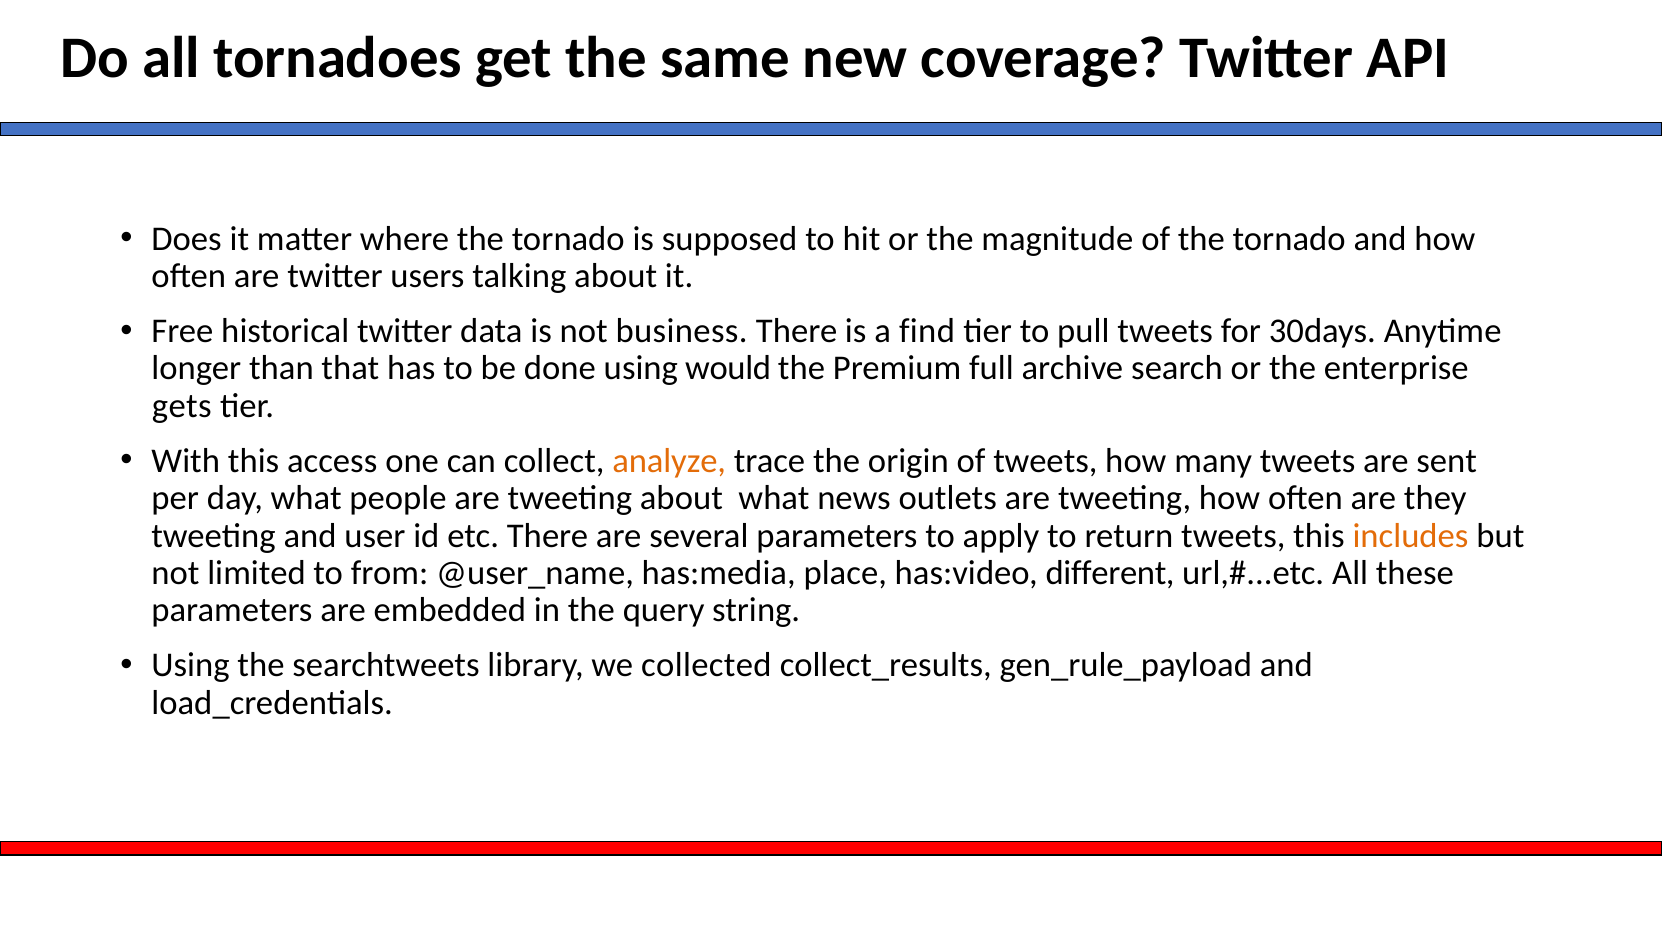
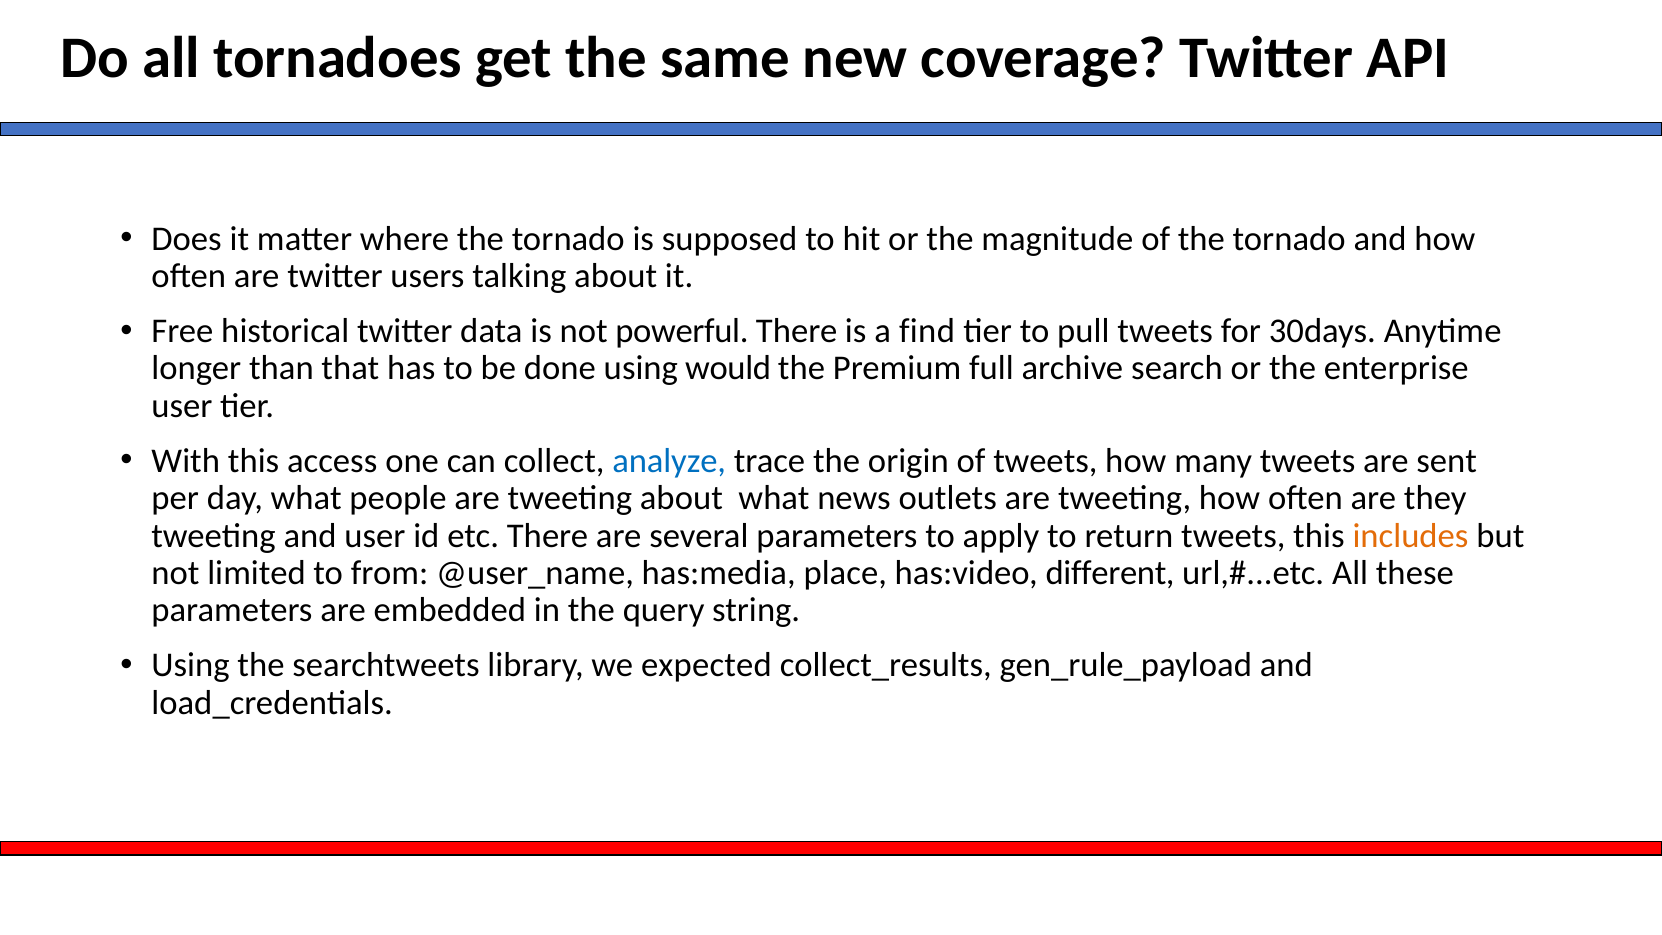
business: business -> powerful
gets at (182, 406): gets -> user
analyze colour: orange -> blue
collected: collected -> expected
